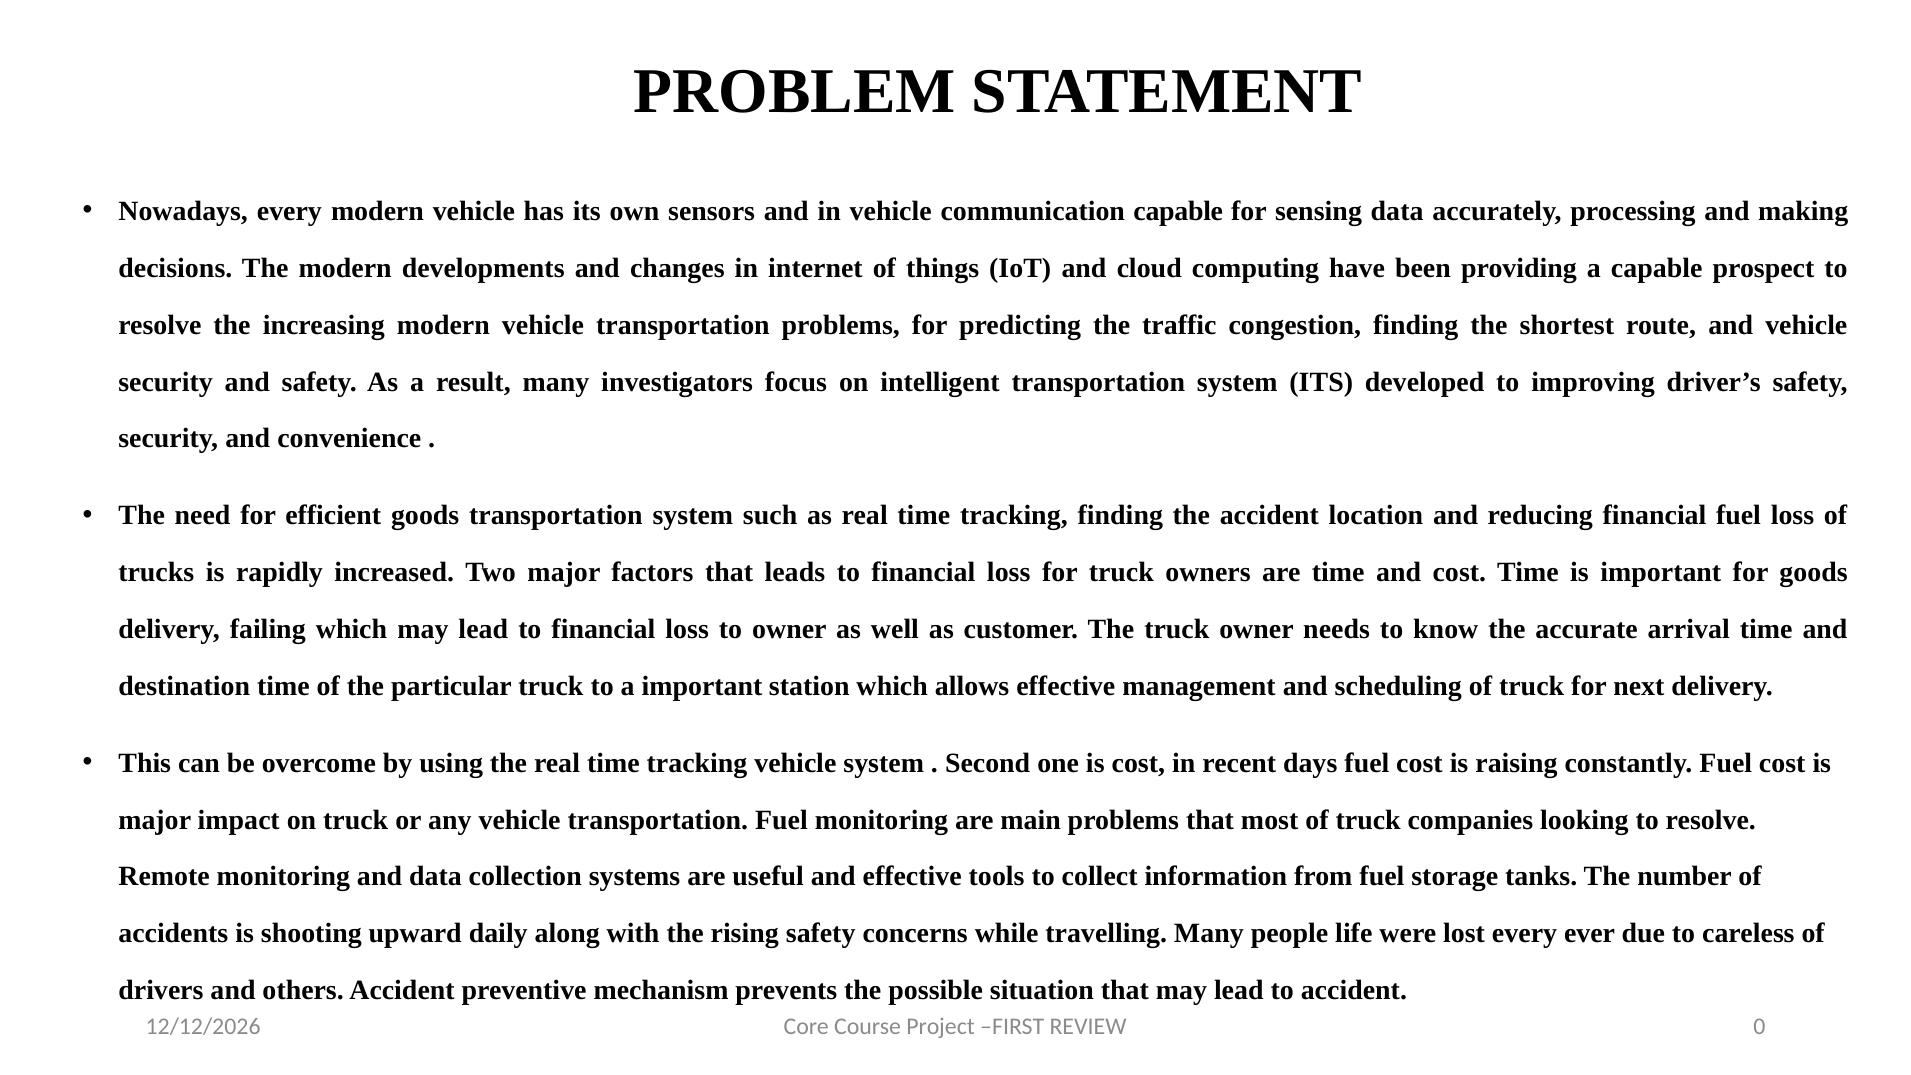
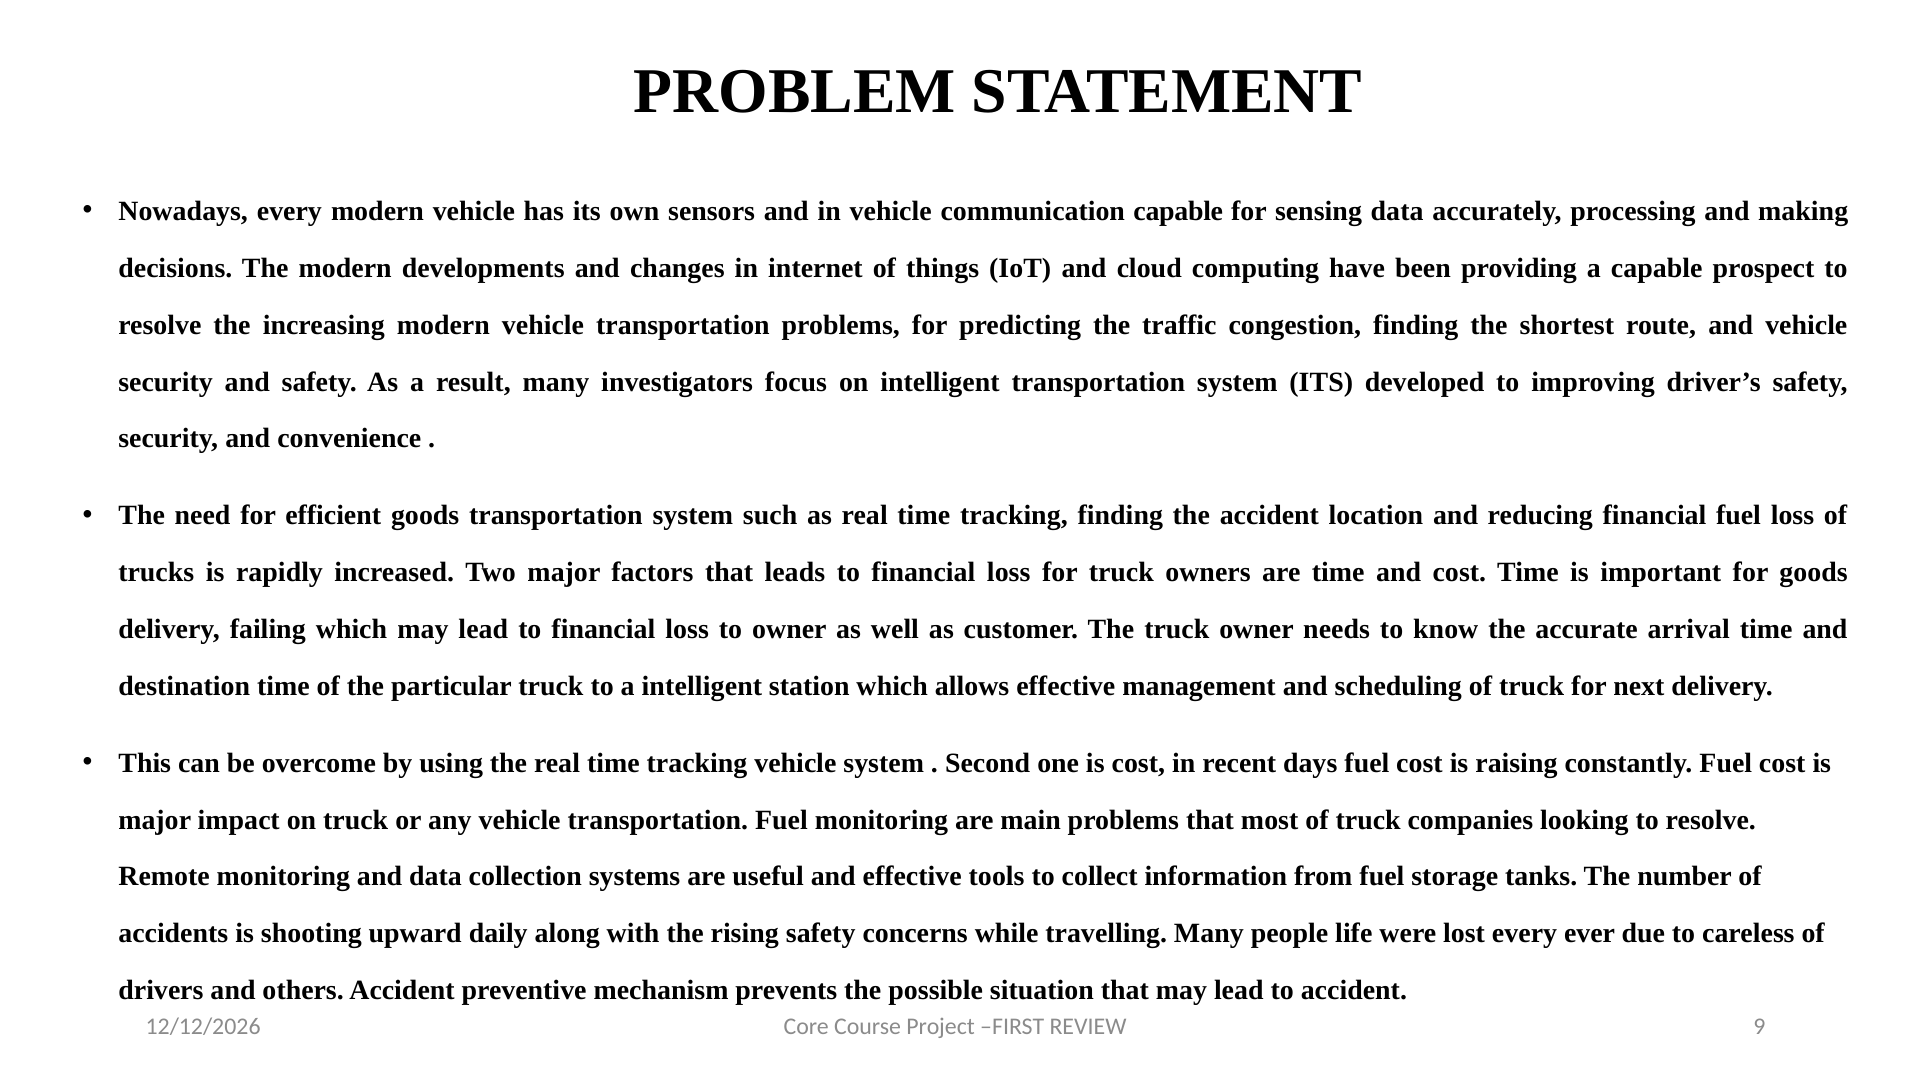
a important: important -> intelligent
0: 0 -> 9
